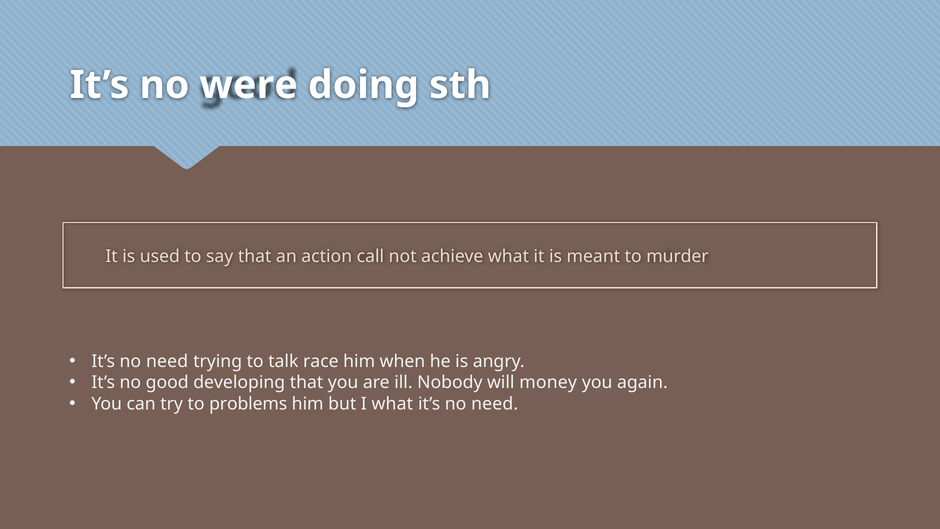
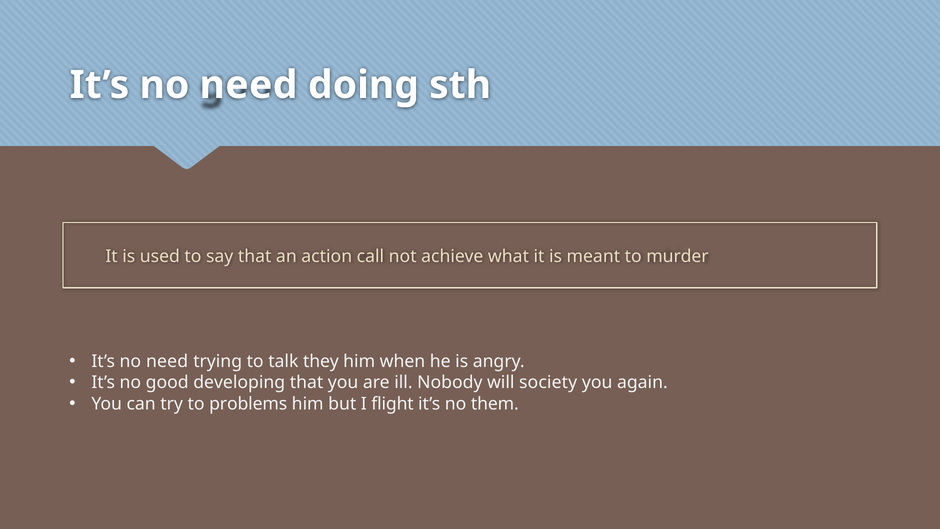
were at (249, 85): were -> need
race: race -> they
money: money -> society
I what: what -> flight
need at (495, 404): need -> them
